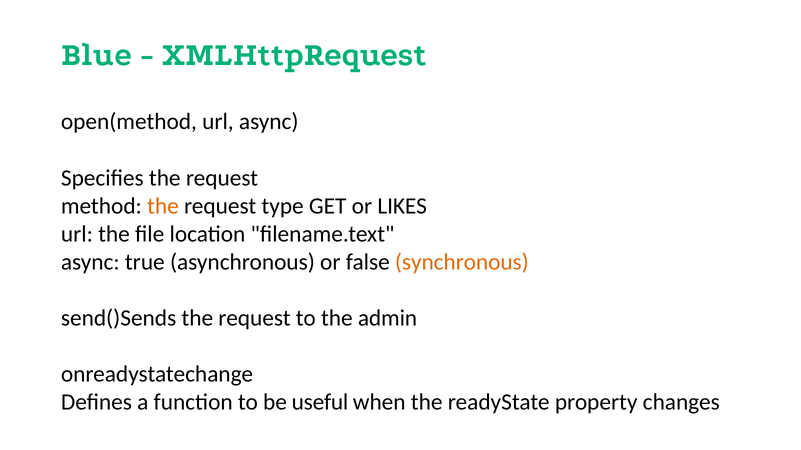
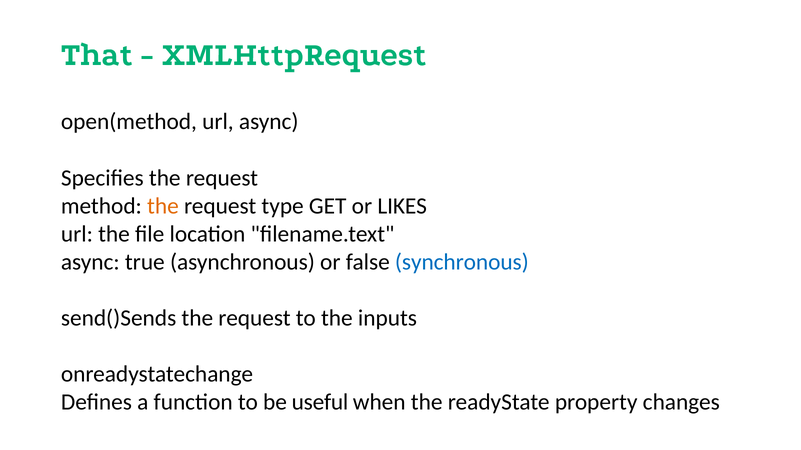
Blue: Blue -> That
synchronous colour: orange -> blue
admin: admin -> inputs
